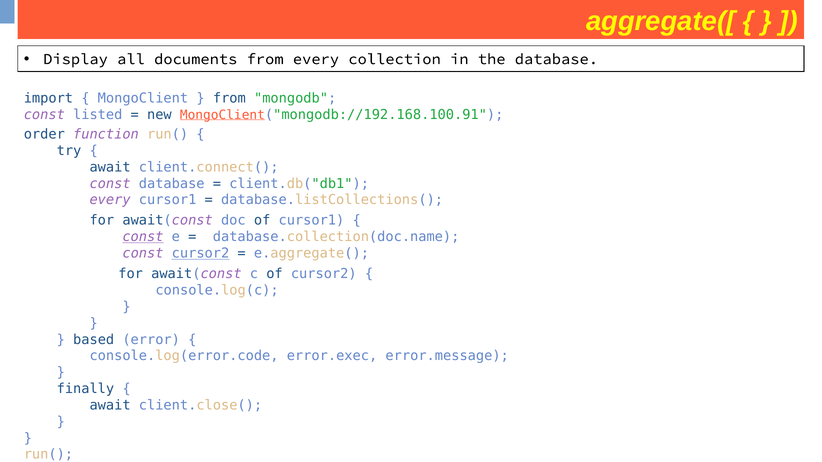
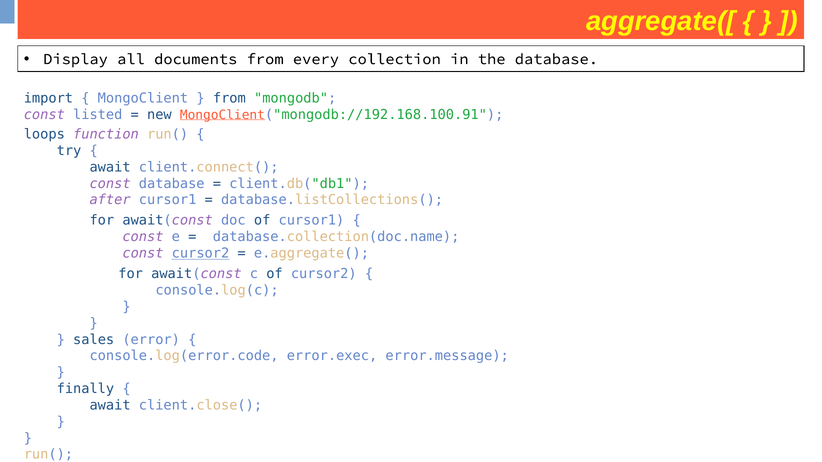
order: order -> loops
every at (110, 200): every -> after
const at (143, 237) underline: present -> none
based: based -> sales
